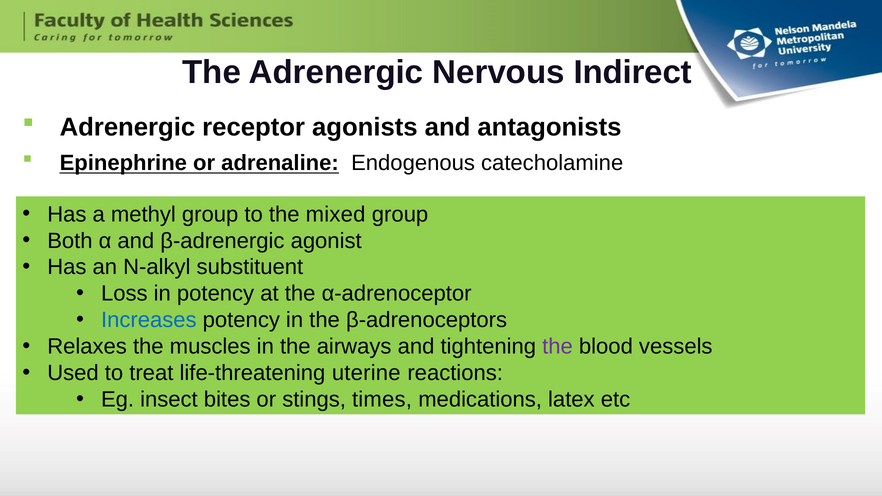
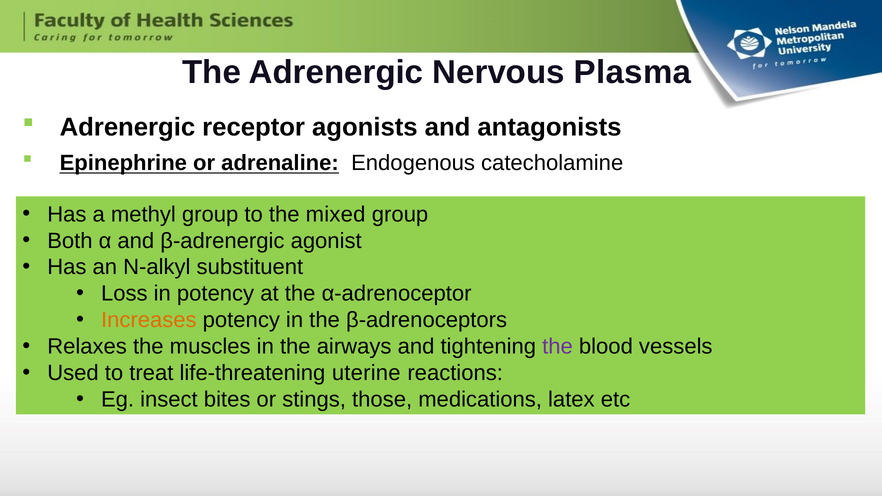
Indirect: Indirect -> Plasma
Increases colour: blue -> orange
times: times -> those
